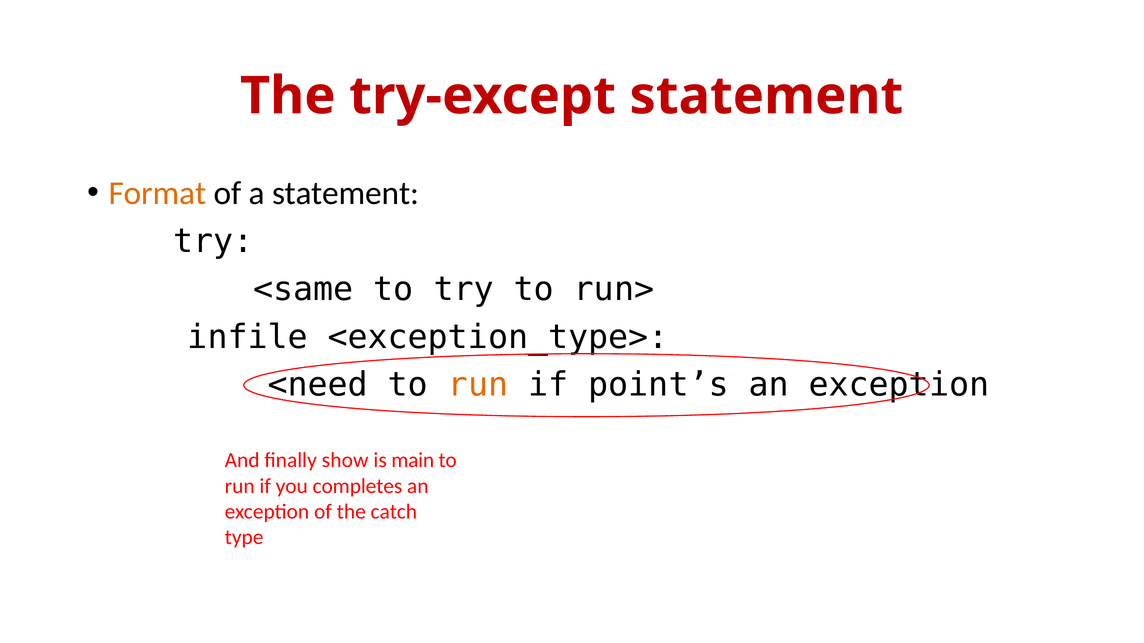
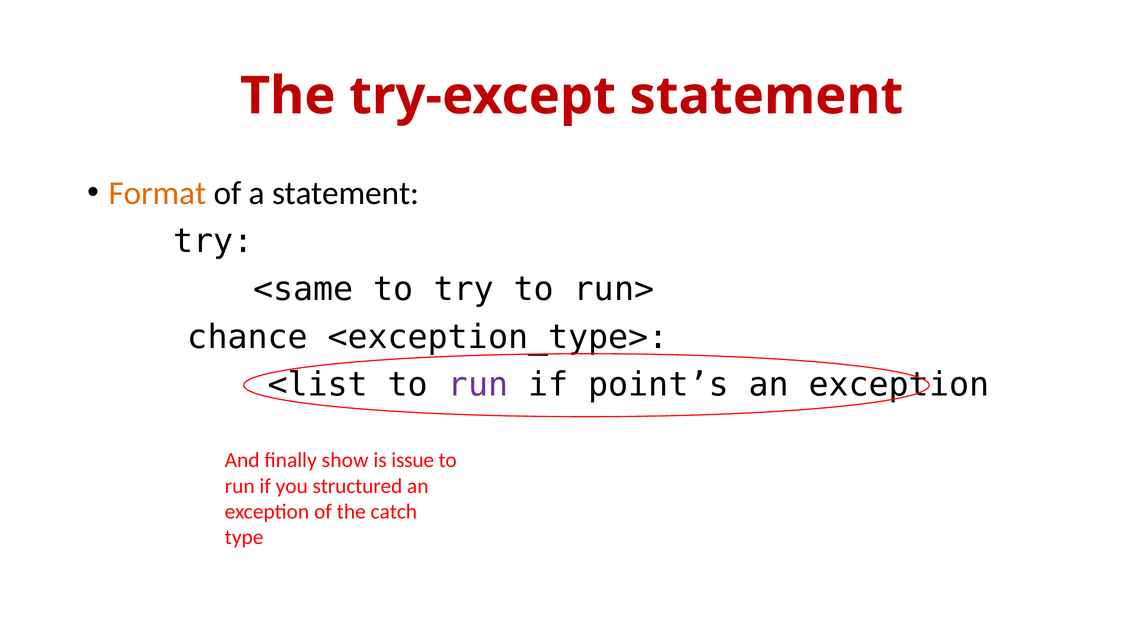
infile: infile -> chance
<need: <need -> <list
run at (478, 385) colour: orange -> purple
main: main -> issue
completes: completes -> structured
